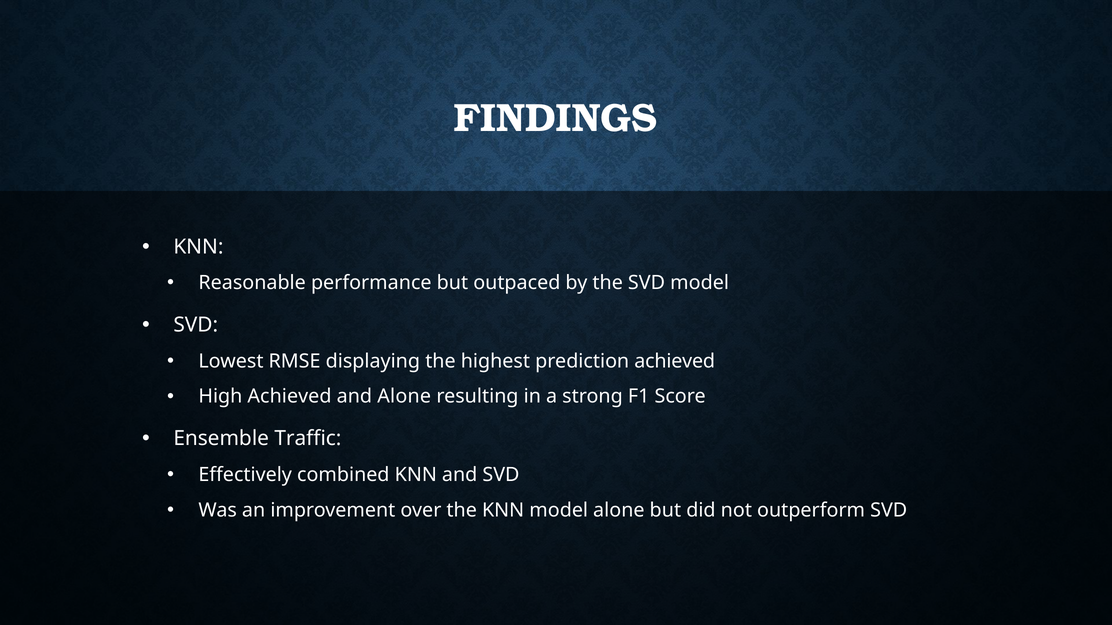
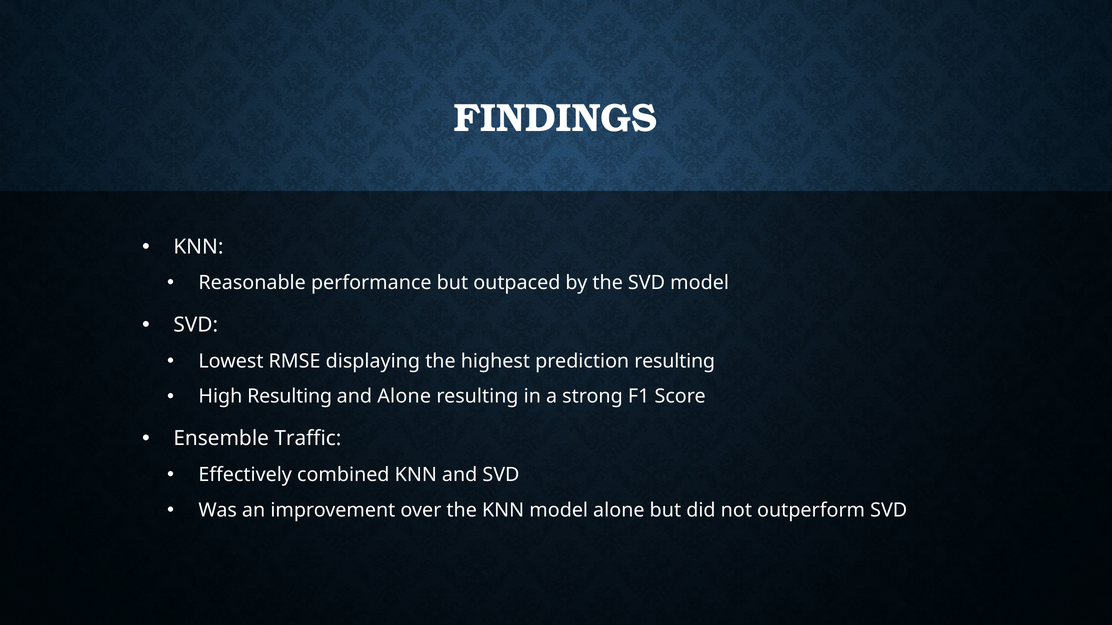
prediction achieved: achieved -> resulting
High Achieved: Achieved -> Resulting
